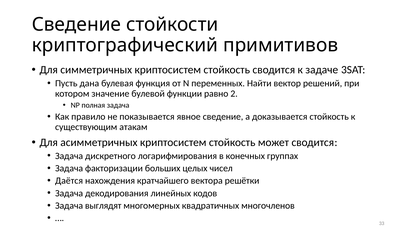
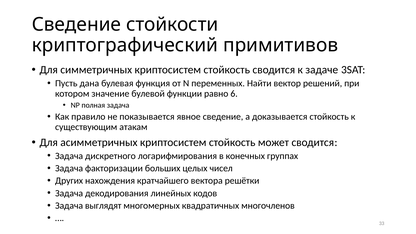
2: 2 -> 6
Даётся: Даётся -> Других
